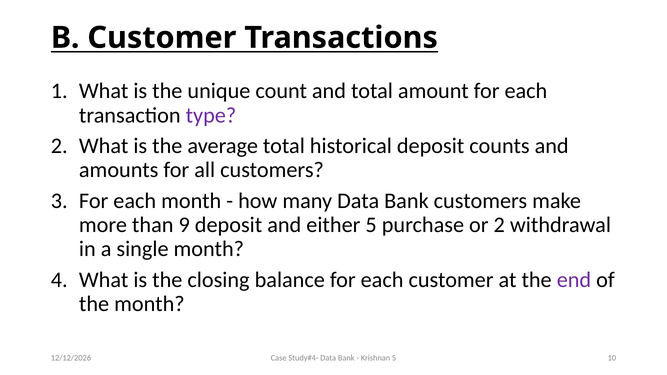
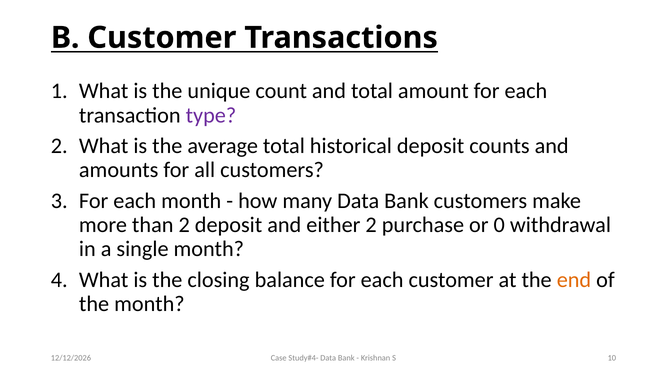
than 9: 9 -> 2
either 5: 5 -> 2
or 2: 2 -> 0
end colour: purple -> orange
